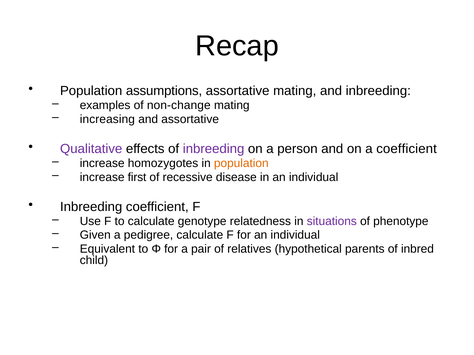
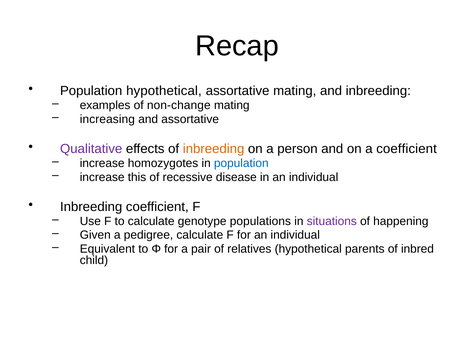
Population assumptions: assumptions -> hypothetical
inbreeding at (214, 149) colour: purple -> orange
population at (241, 164) colour: orange -> blue
first: first -> this
relatedness: relatedness -> populations
phenotype: phenotype -> happening
